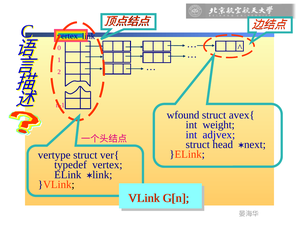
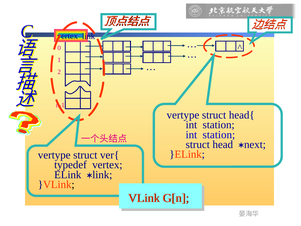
wfound at (183, 115): wfound -> vertype
avex{: avex{ -> head{
weight at (219, 125): weight -> station
adjvex at (219, 135): adjvex -> station
